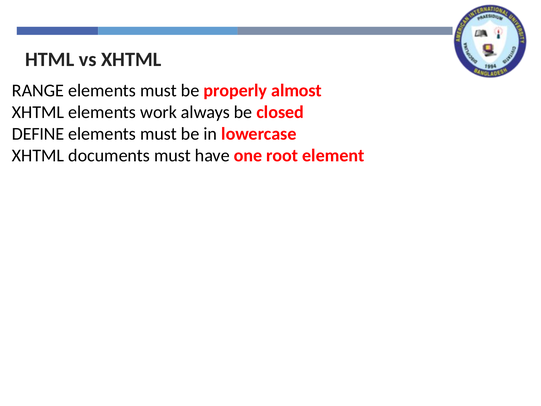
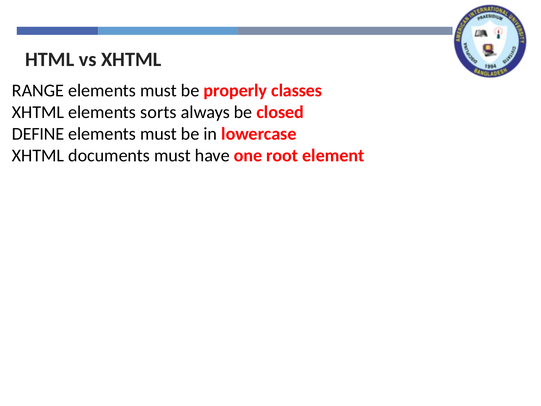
almost: almost -> classes
work: work -> sorts
